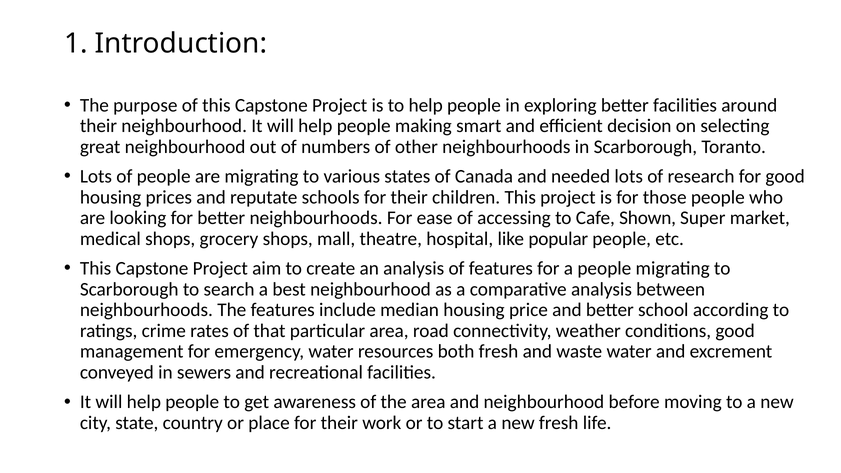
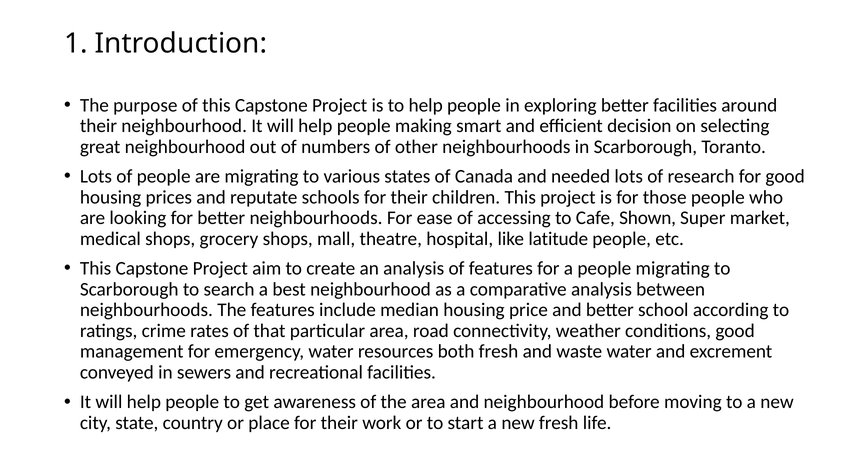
popular: popular -> latitude
